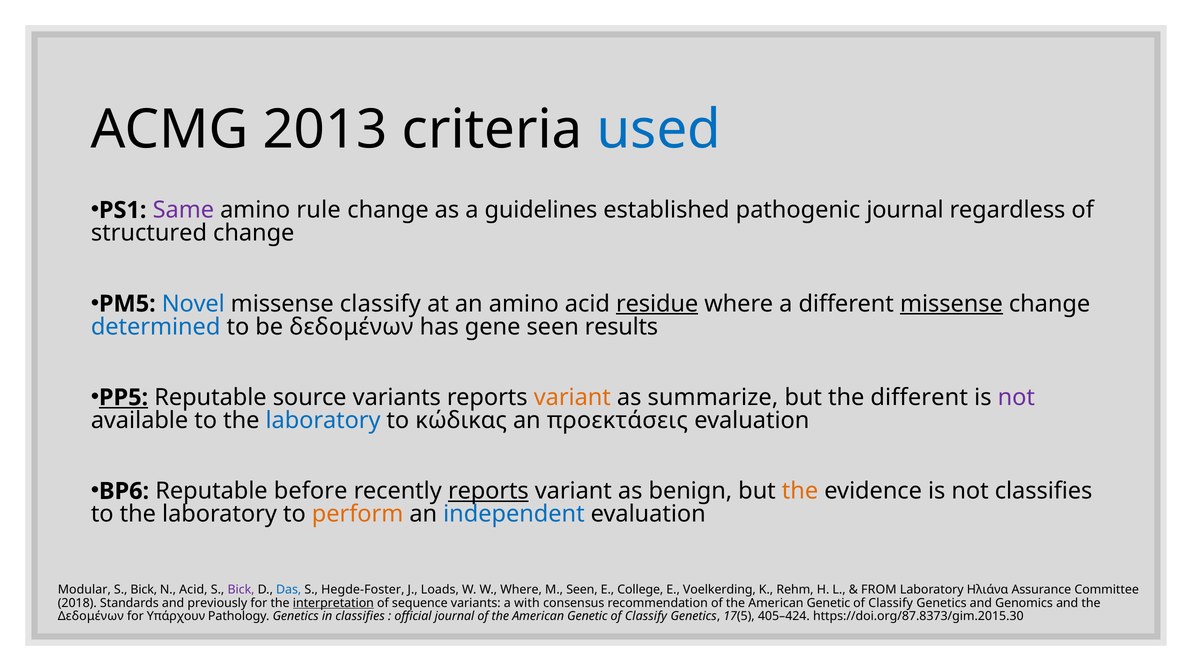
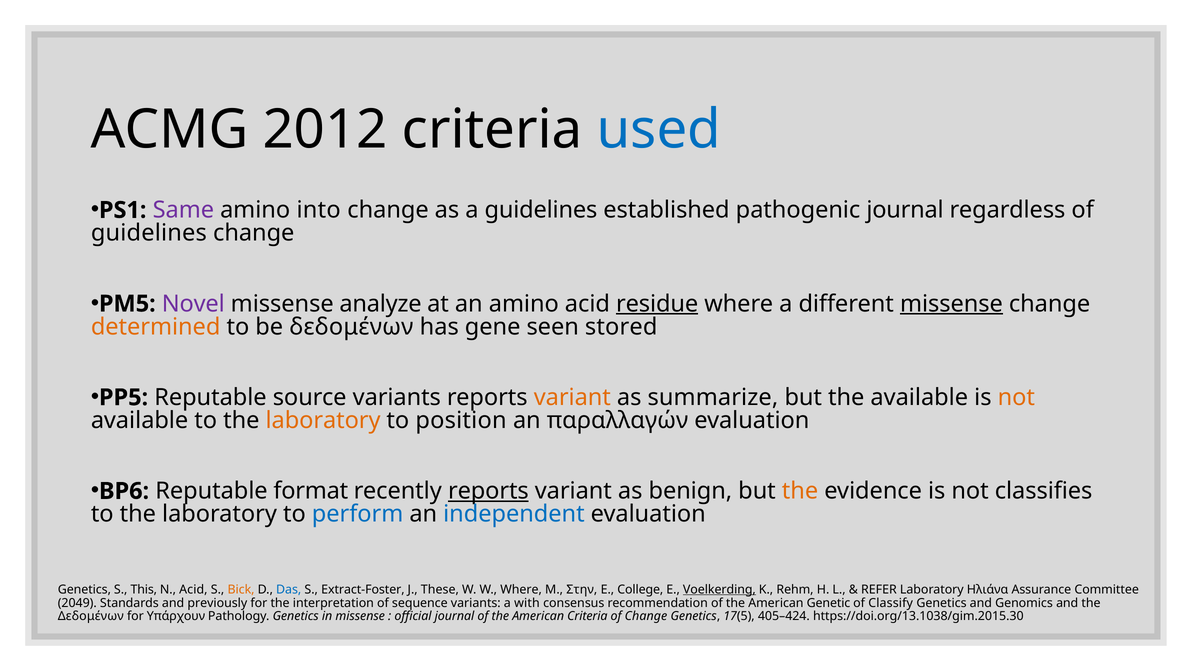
2013: 2013 -> 2012
rule: rule -> into
structured at (149, 233): structured -> guidelines
Novel colour: blue -> purple
missense classify: classify -> analyze
determined colour: blue -> orange
results: results -> stored
PP5 underline: present -> none
the different: different -> available
not at (1016, 397) colour: purple -> orange
laboratory at (323, 420) colour: blue -> orange
κώδικας: κώδικας -> position
προεκτάσεις: προεκτάσεις -> παραλλαγών
before: before -> format
perform colour: orange -> blue
Modular at (84, 589): Modular -> Genetics
Bick at (144, 589): Bick -> This
Bick at (241, 589) colour: purple -> orange
Hegde-Foster: Hegde-Foster -> Extract-Foster
Loads: Loads -> These
M Seen: Seen -> Στην
Voelkerding underline: none -> present
FROM: FROM -> REFER
2018: 2018 -> 2049
interpretation underline: present -> none
in classifies: classifies -> missense
Genetic at (587, 616): Genetic -> Criteria
Classify at (646, 616): Classify -> Change
https://doi.org/87.8373/gim.2015.30: https://doi.org/87.8373/gim.2015.30 -> https://doi.org/13.1038/gim.2015.30
